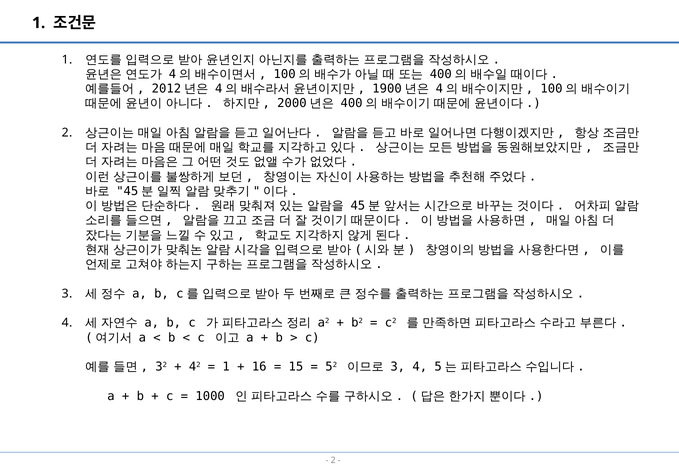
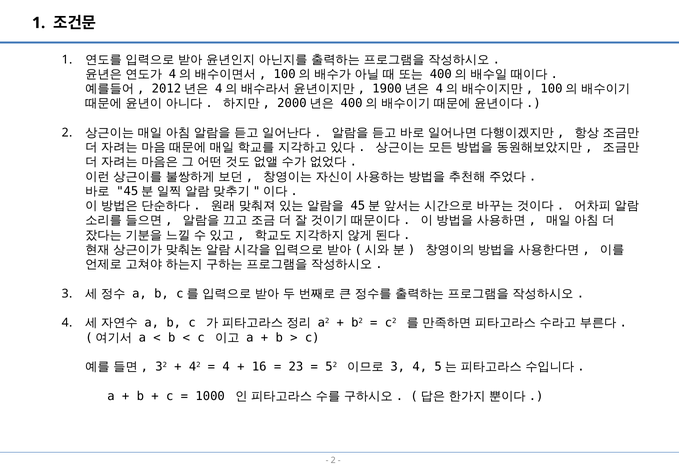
1 at (226, 367): 1 -> 4
15: 15 -> 23
